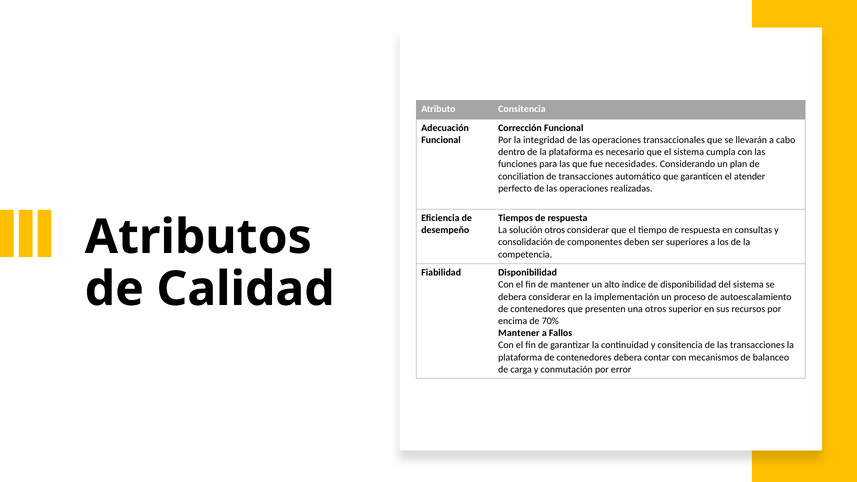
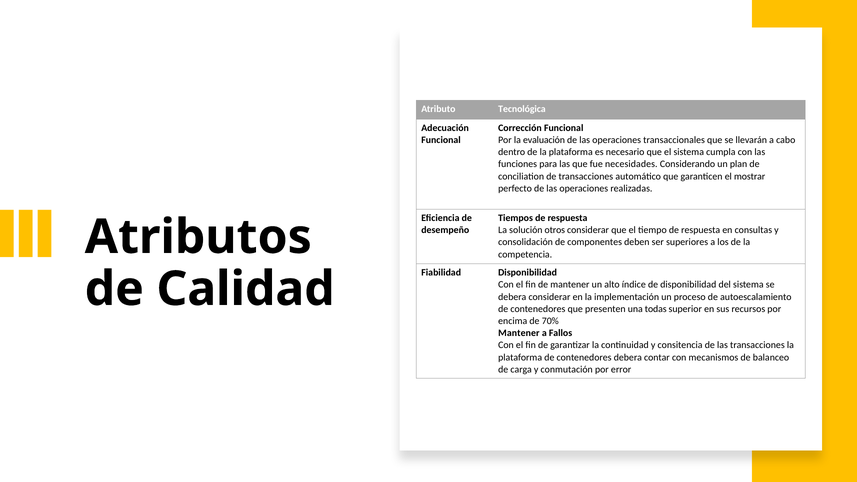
Atributo Consitencia: Consitencia -> Tecnológica
integridad: integridad -> evaluación
atender: atender -> mostrar
una otros: otros -> todas
